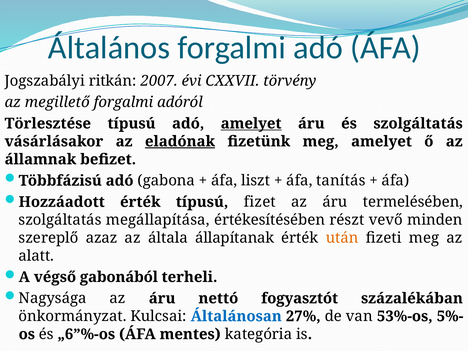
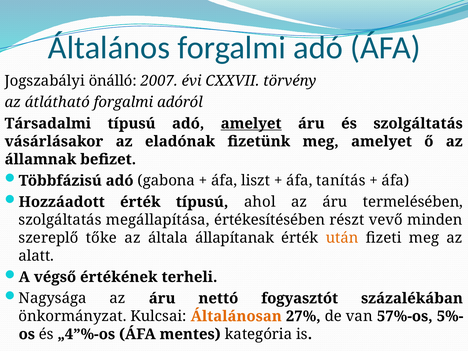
ritkán: ritkán -> önálló
megillető: megillető -> átlátható
Törlesztése: Törlesztése -> Társadalmi
eladónak underline: present -> none
fizet: fizet -> ahol
azaz: azaz -> tőke
gabonából: gabonából -> értékének
Általánosan colour: blue -> orange
53%-os: 53%-os -> 57%-os
„6”%-os: „6”%-os -> „4”%-os
